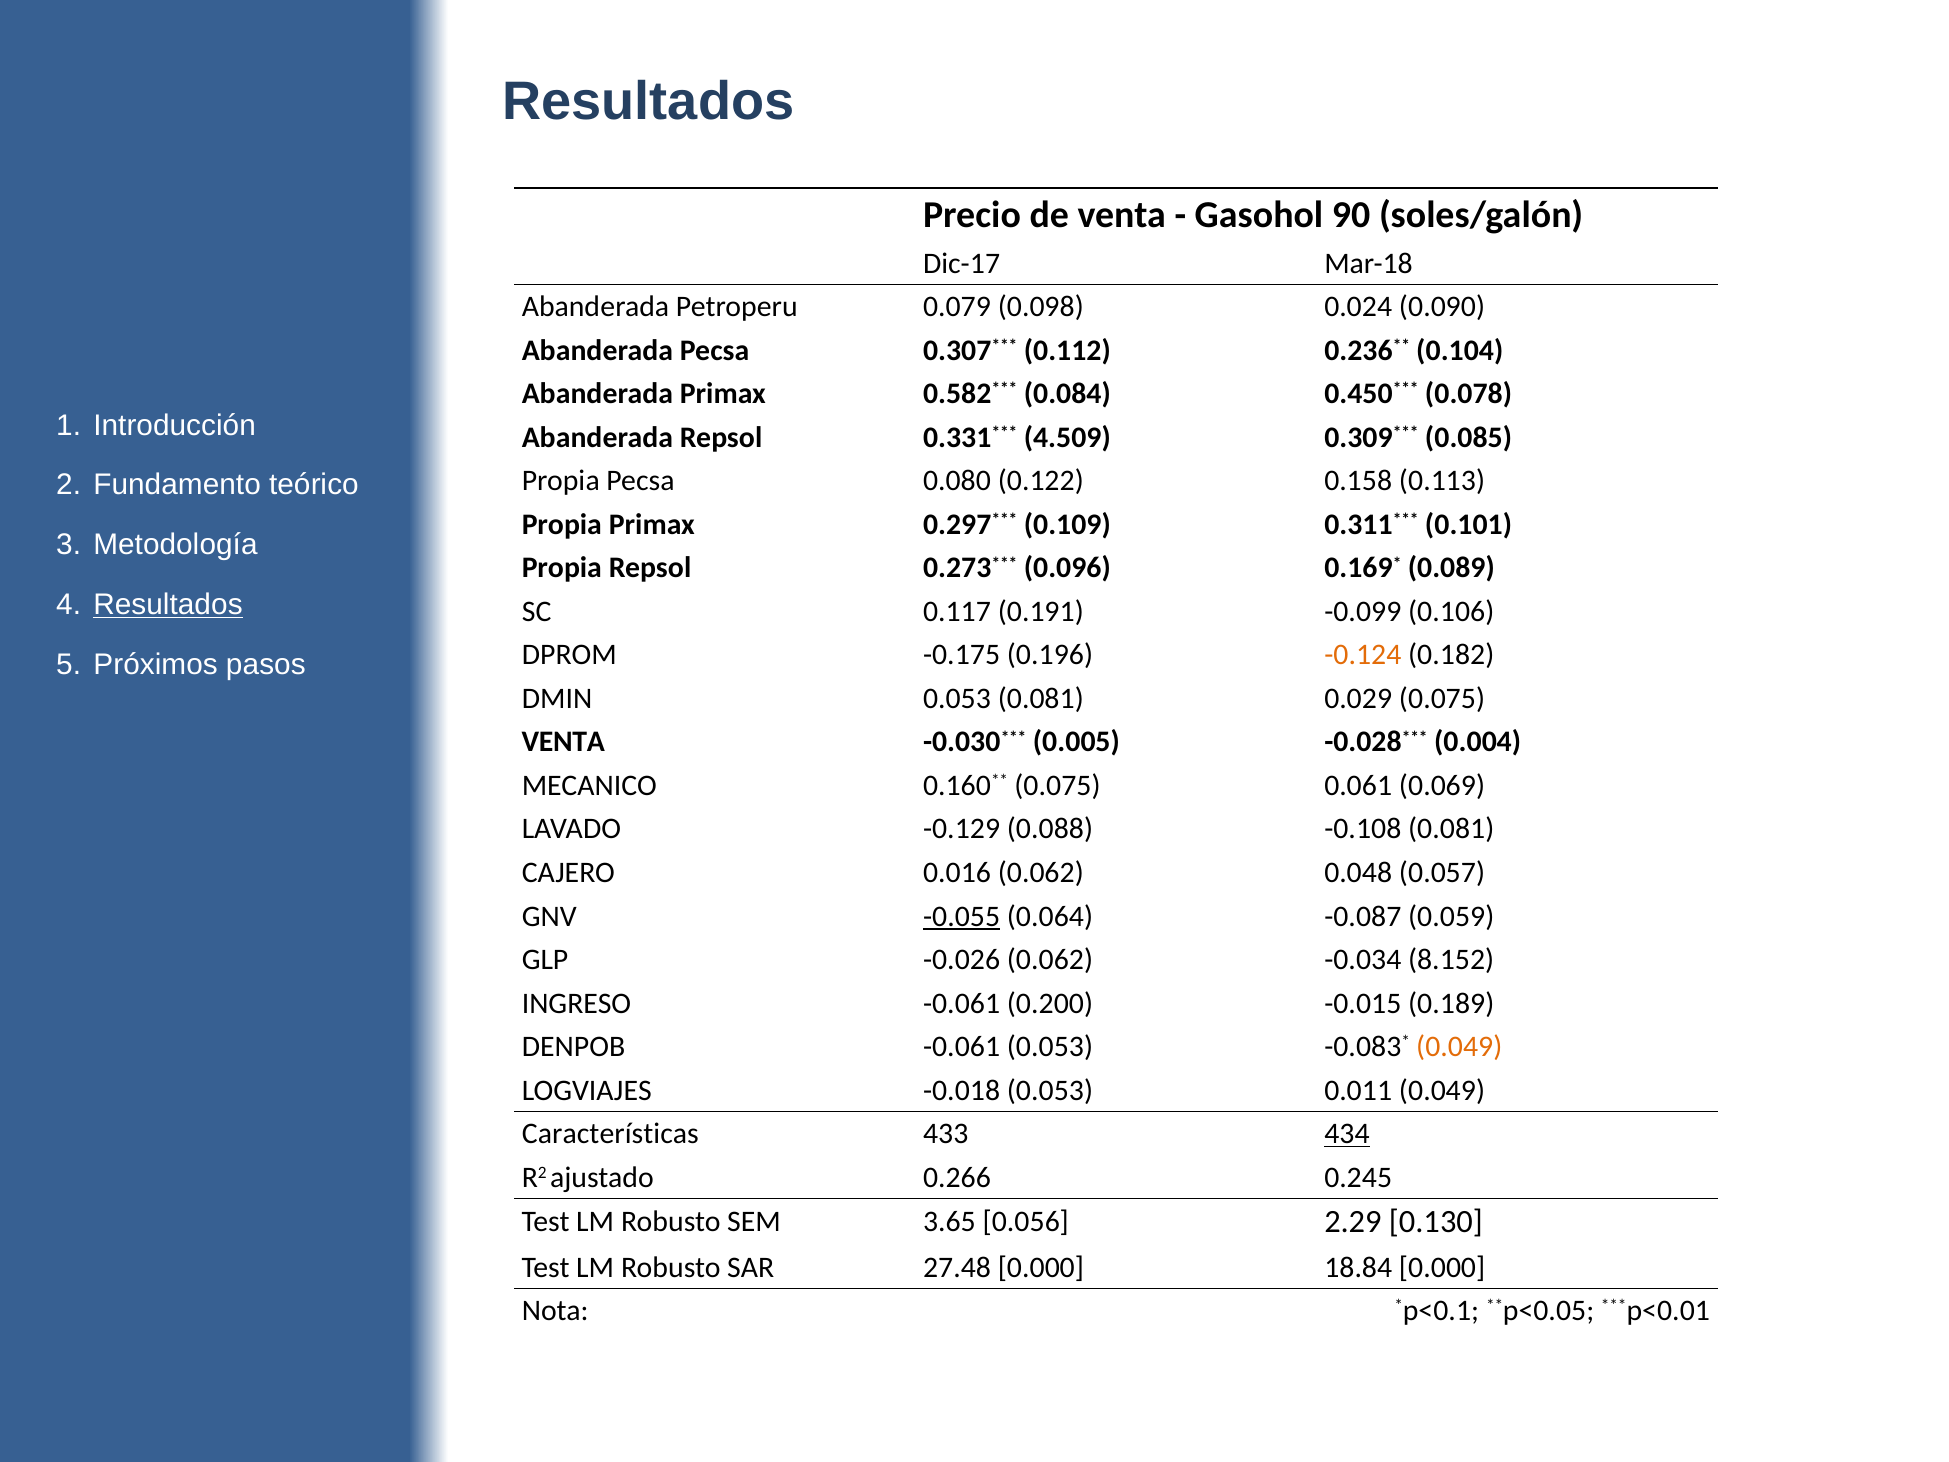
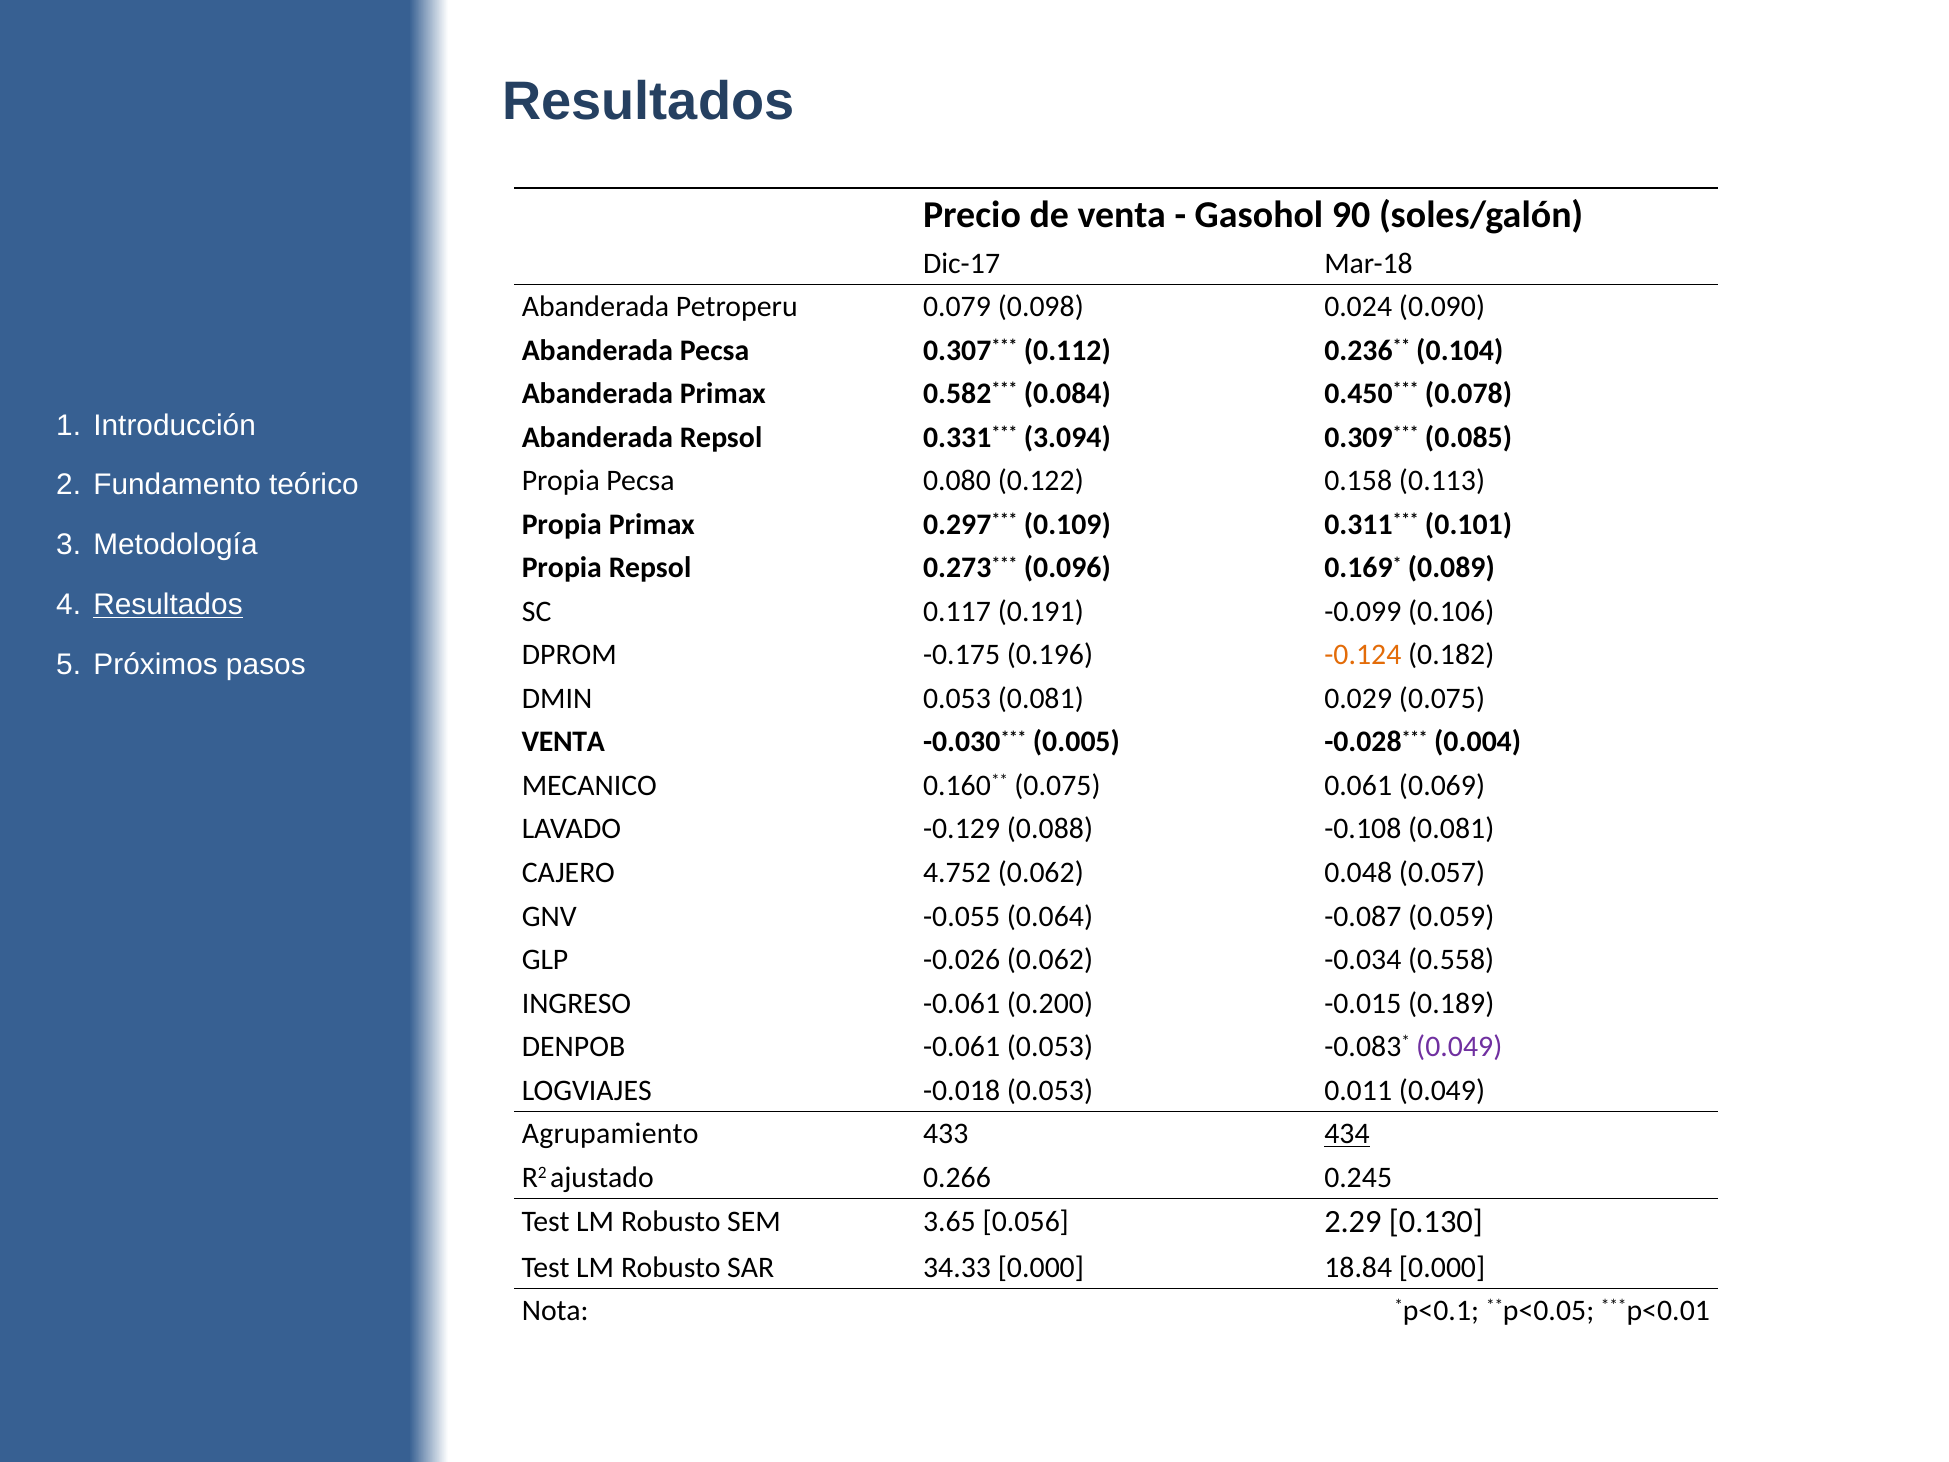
4.509: 4.509 -> 3.094
0.016: 0.016 -> 4.752
-0.055 underline: present -> none
8.152: 8.152 -> 0.558
0.049 at (1459, 1047) colour: orange -> purple
Características: Características -> Agrupamiento
27.48: 27.48 -> 34.33
